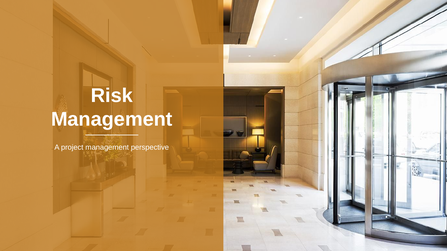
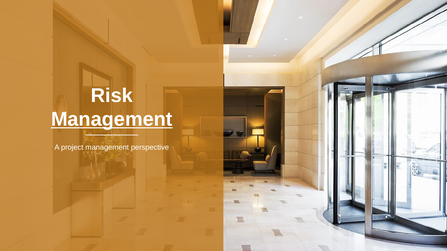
Management at (112, 120) underline: none -> present
